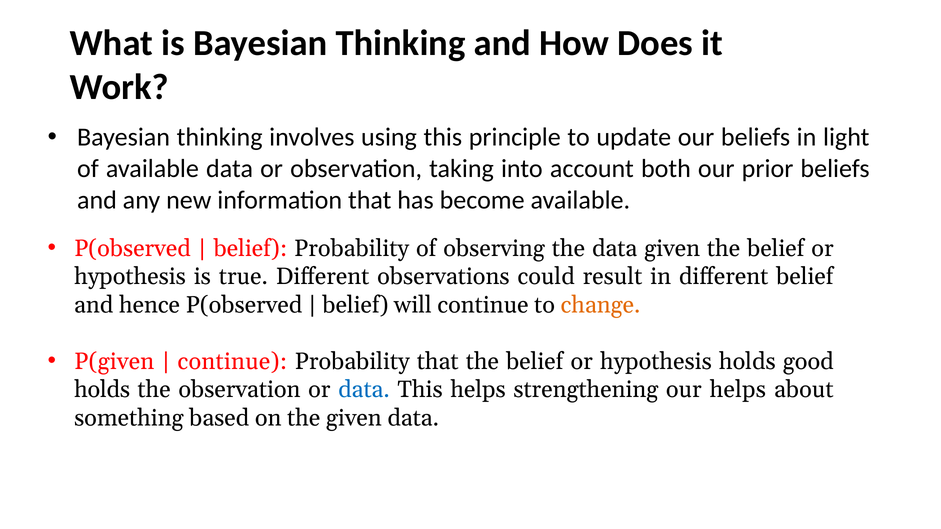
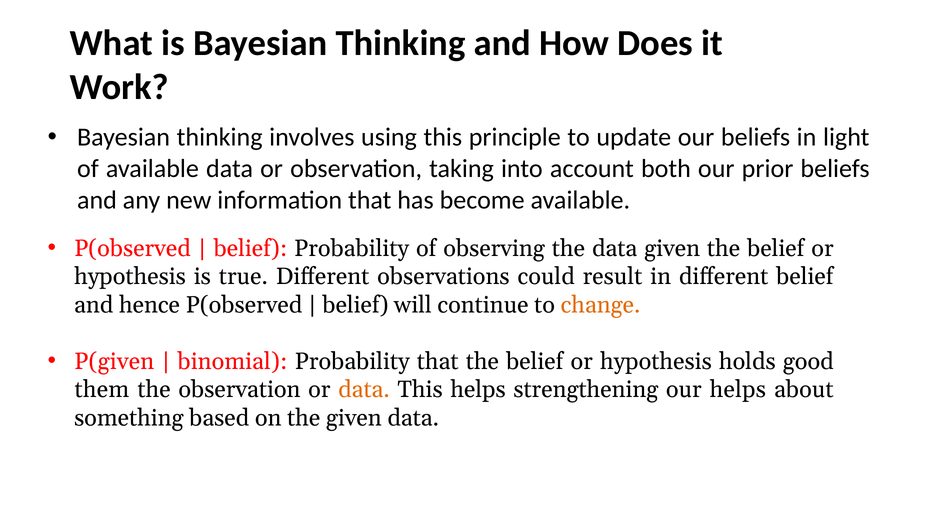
continue at (232, 362): continue -> binomial
holds at (102, 390): holds -> them
data at (364, 390) colour: blue -> orange
